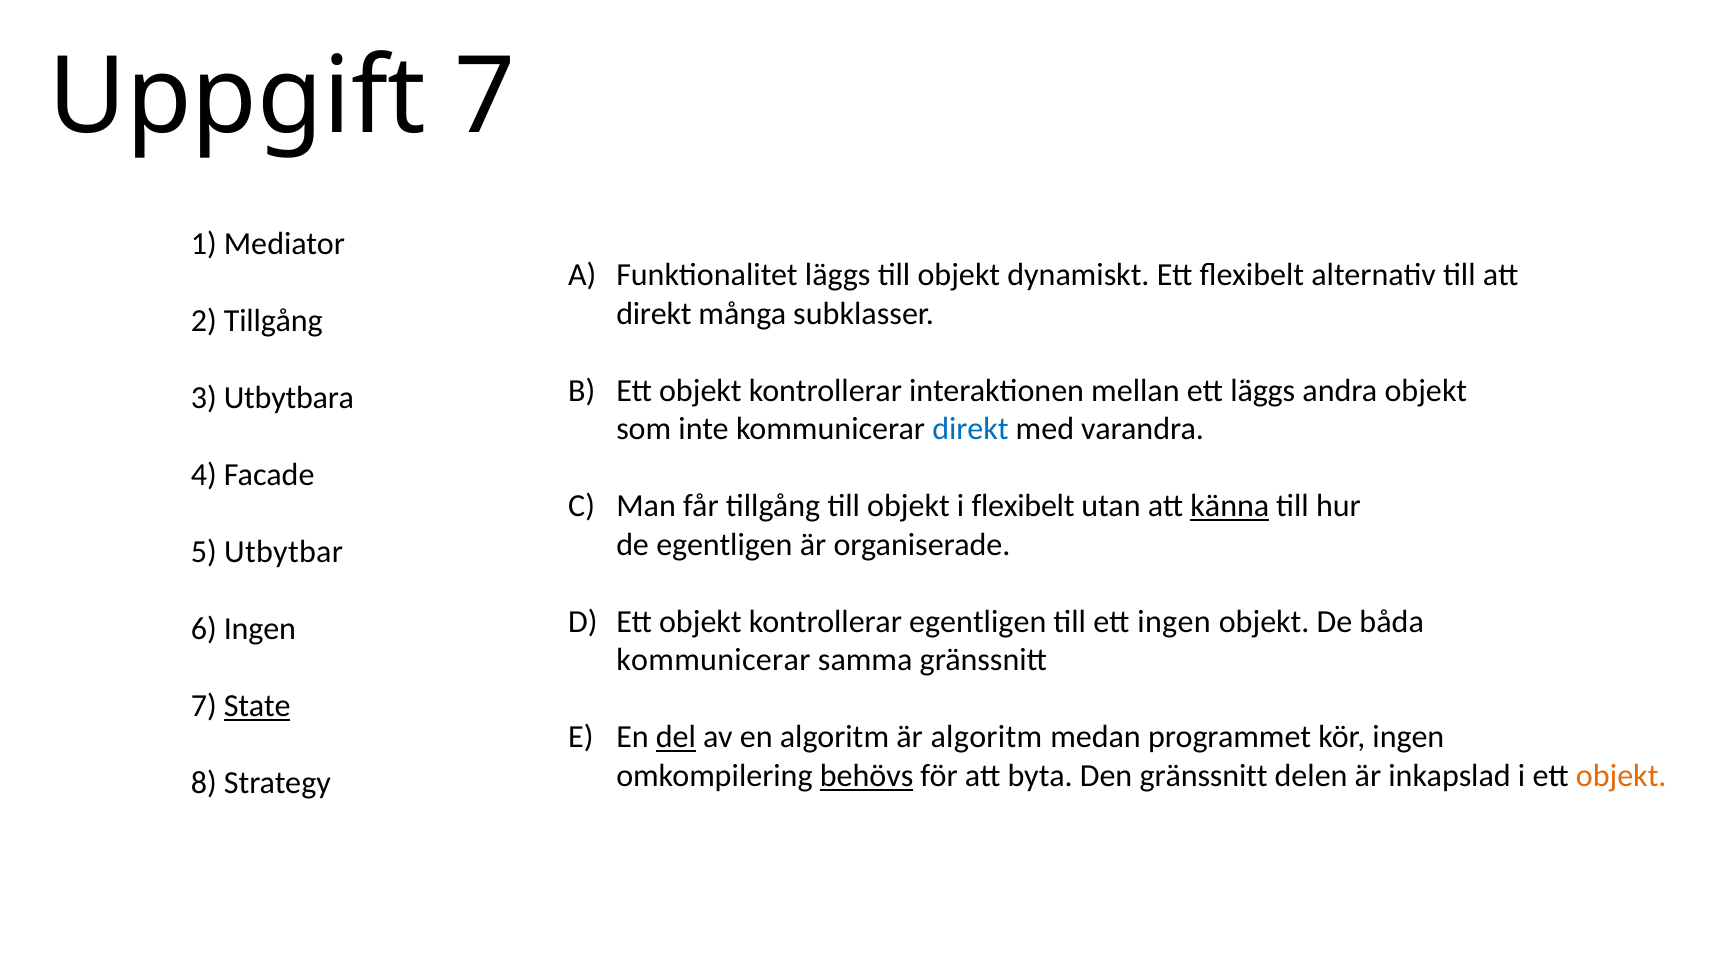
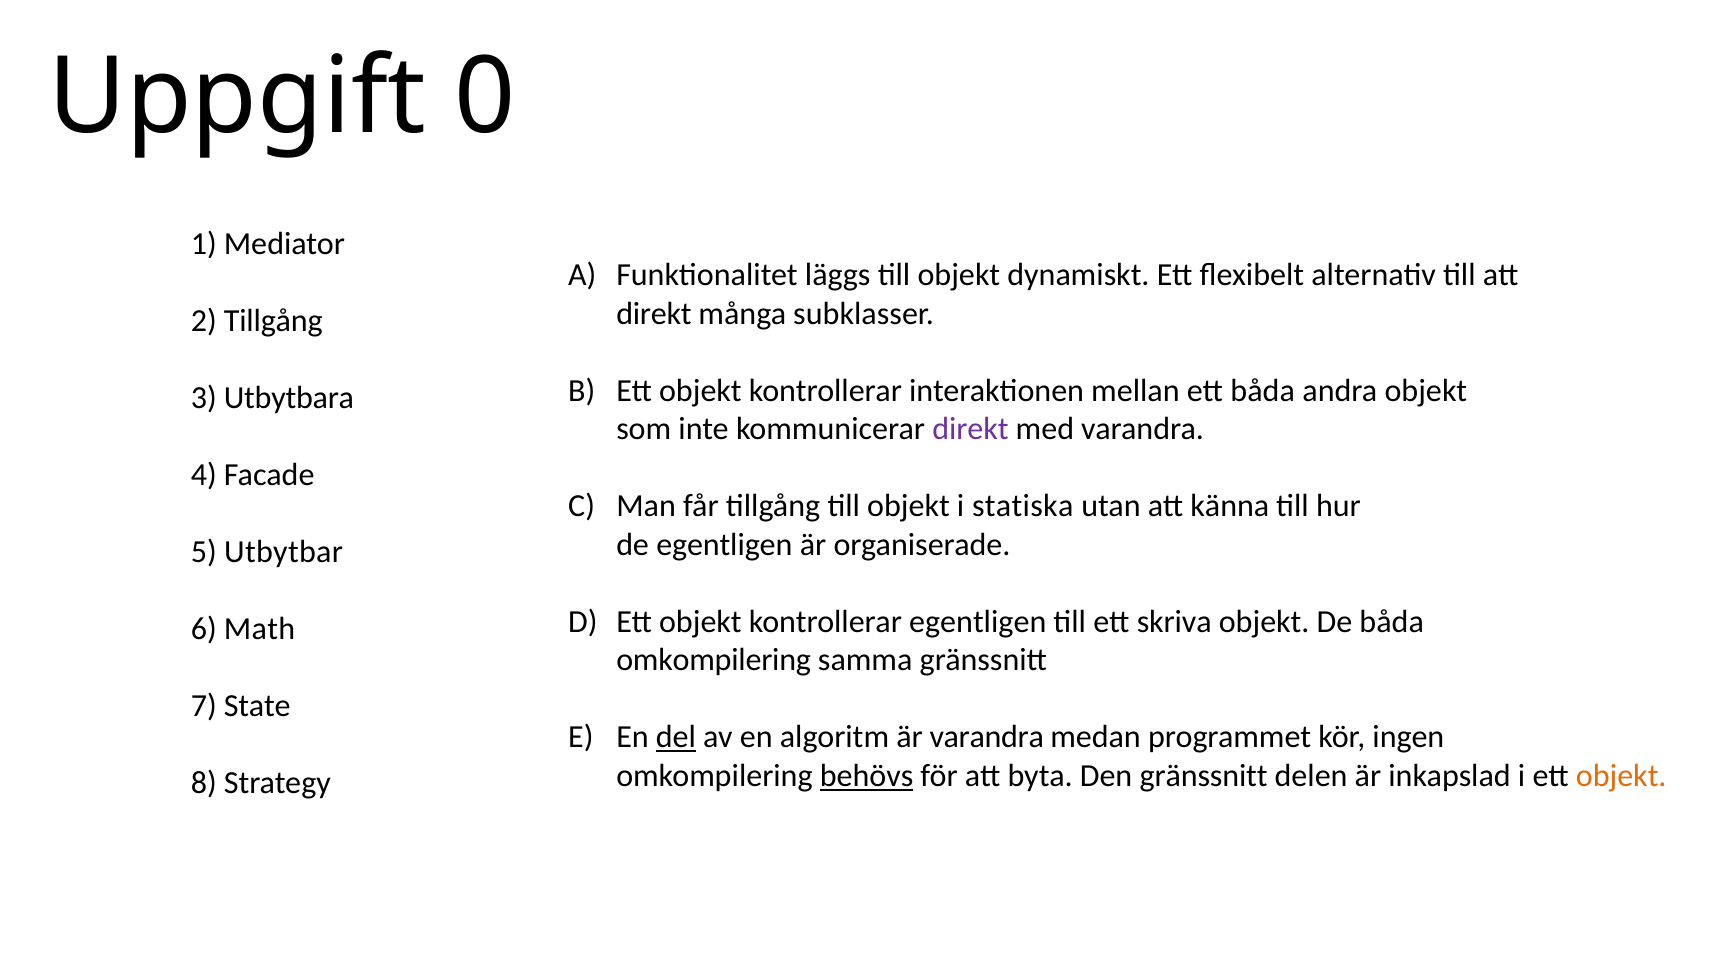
Uppgift 7: 7 -> 0
ett läggs: läggs -> båda
direkt at (970, 429) colour: blue -> purple
i flexibelt: flexibelt -> statiska
känna underline: present -> none
ett ingen: ingen -> skriva
6 Ingen: Ingen -> Math
kommunicerar at (713, 660): kommunicerar -> omkompilering
State underline: present -> none
är algoritm: algoritm -> varandra
